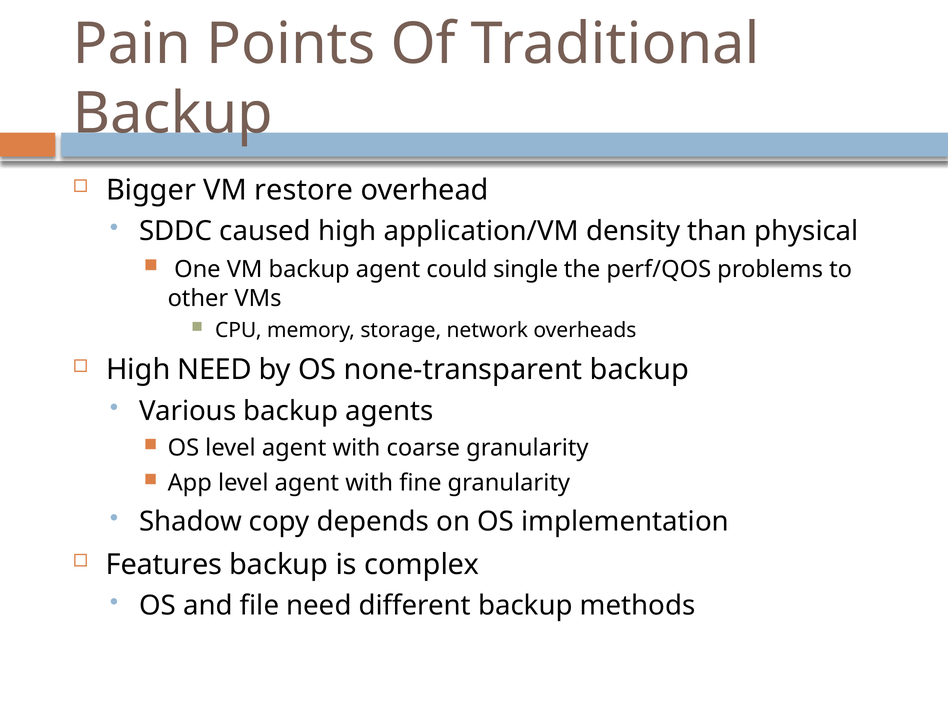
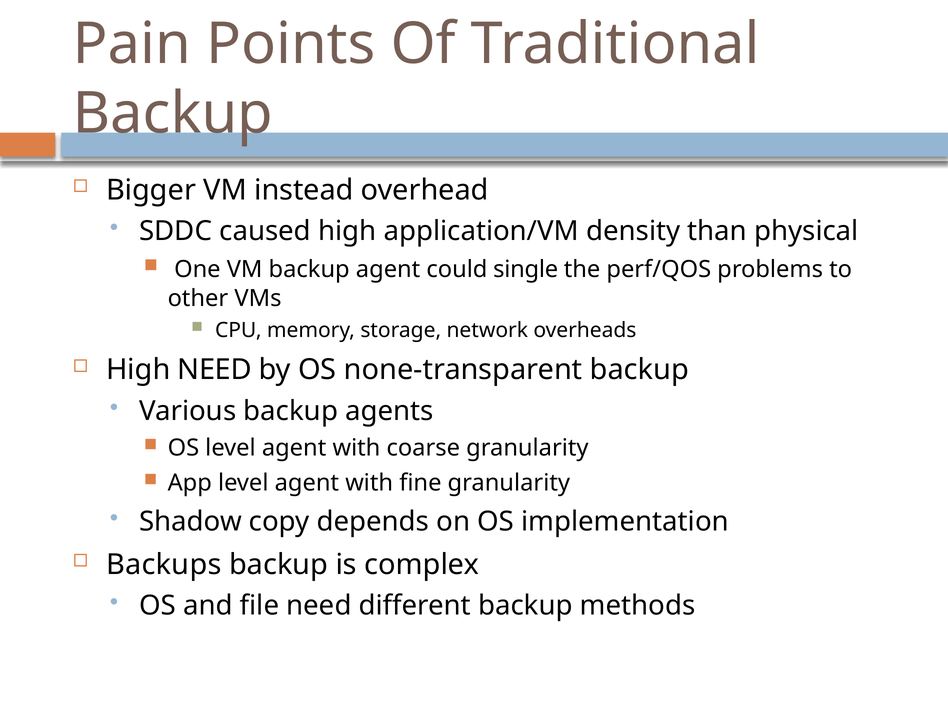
restore: restore -> instead
Features: Features -> Backups
